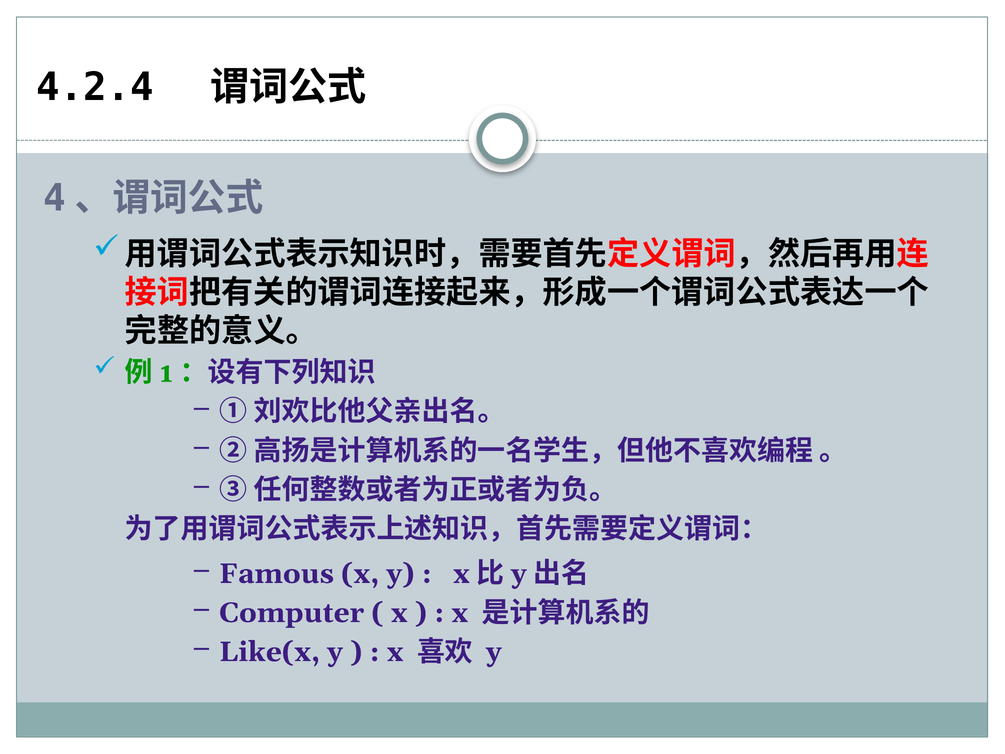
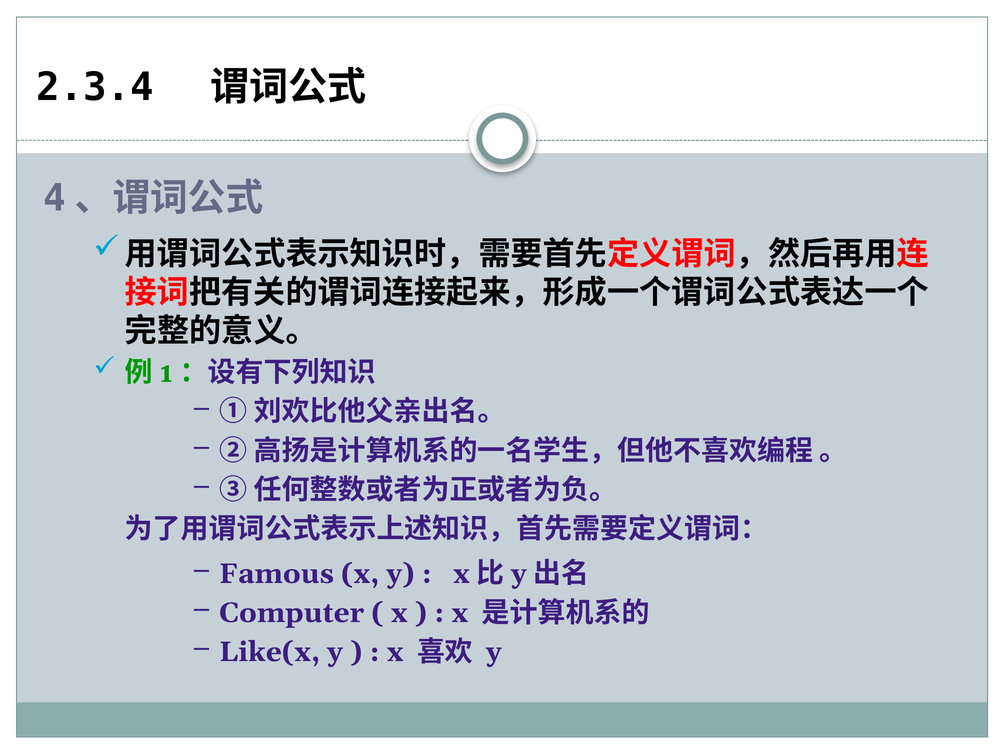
4.2.4: 4.2.4 -> 2.3.4
